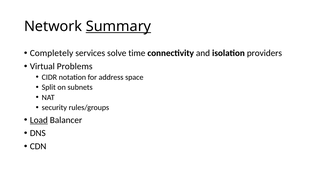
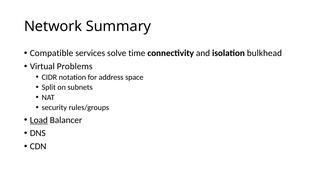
Summary underline: present -> none
Completely: Completely -> Compatible
providers: providers -> bulkhead
